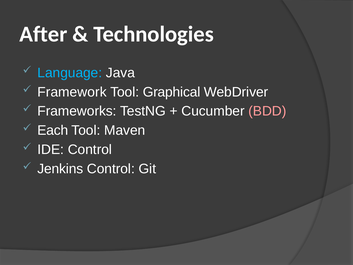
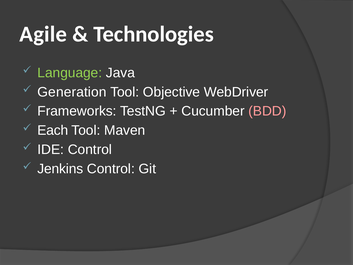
After: After -> Agile
Language colour: light blue -> light green
Framework: Framework -> Generation
Graphical: Graphical -> Objective
